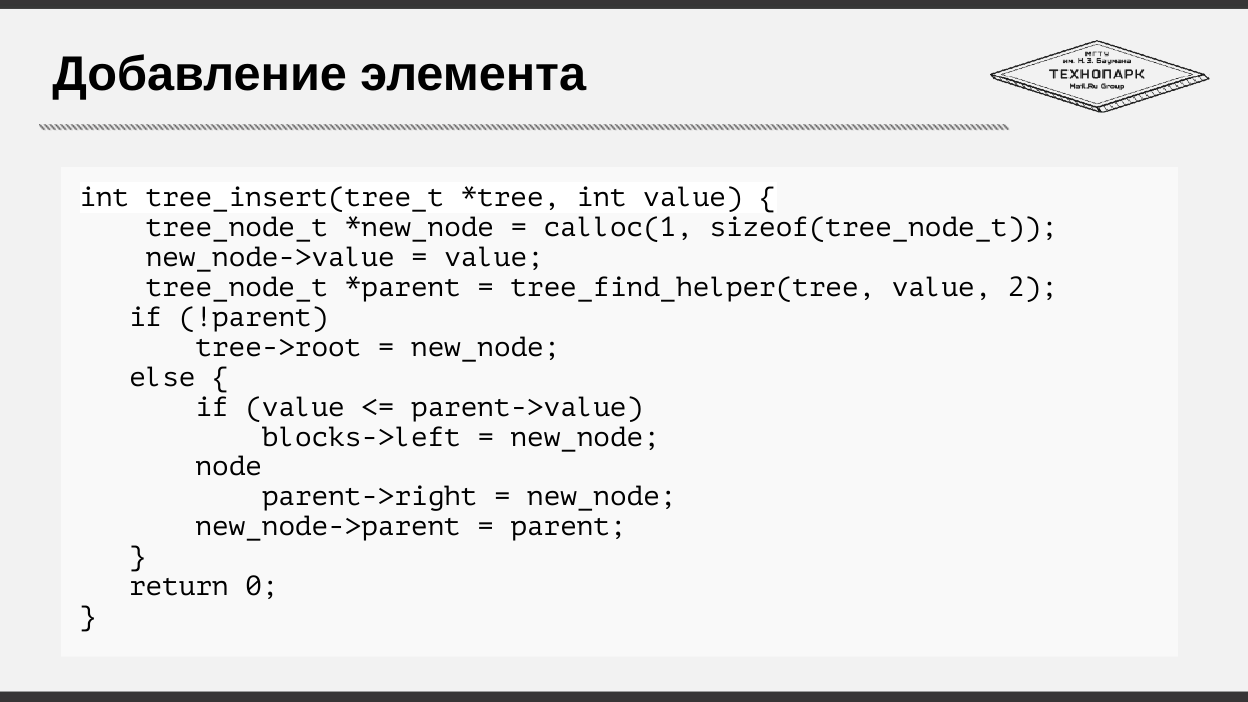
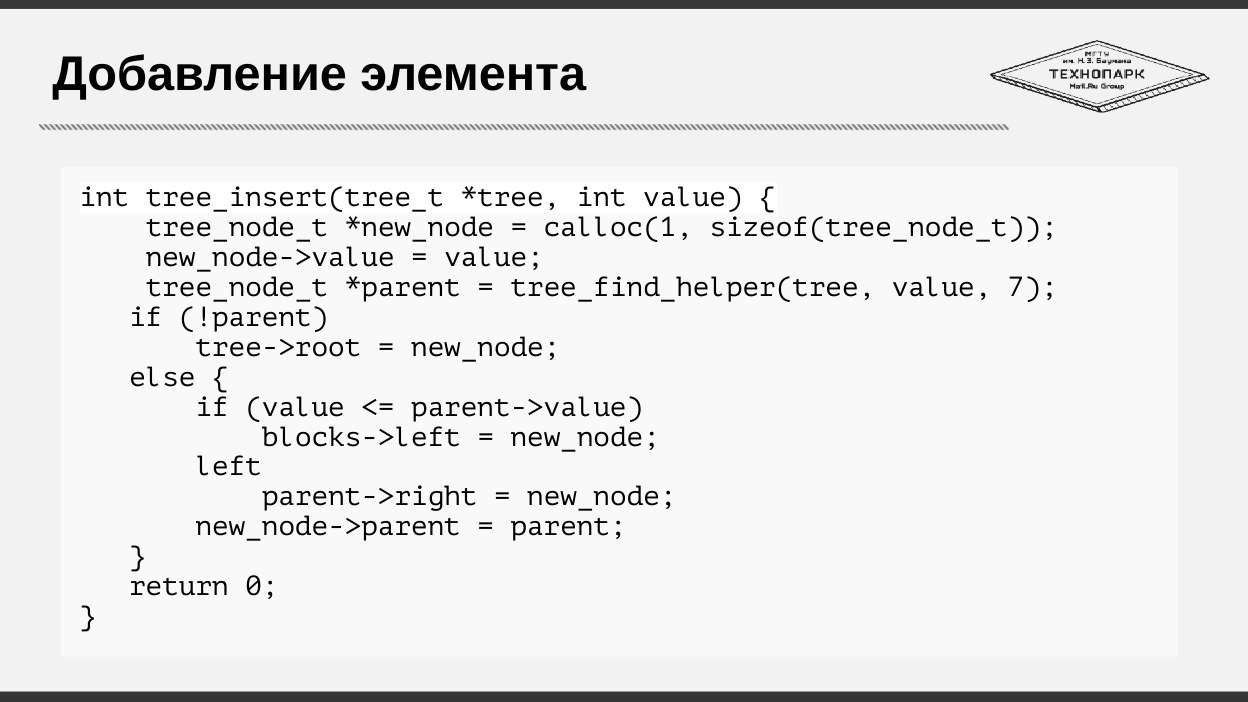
2: 2 -> 7
node: node -> left
